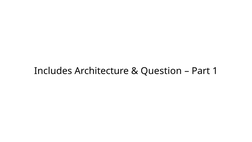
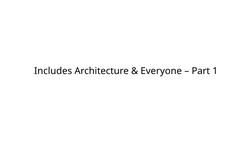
Question: Question -> Everyone
